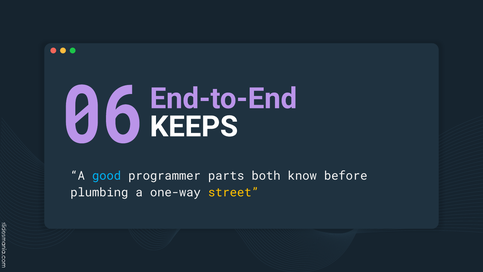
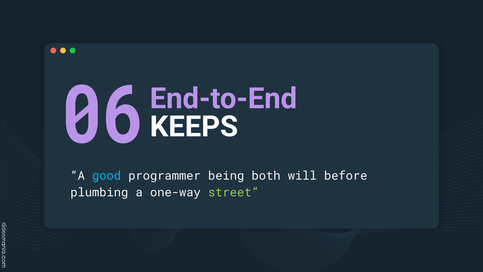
parts: parts -> being
know: know -> will
street colour: yellow -> light green
